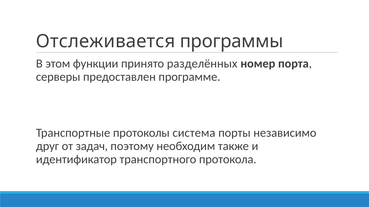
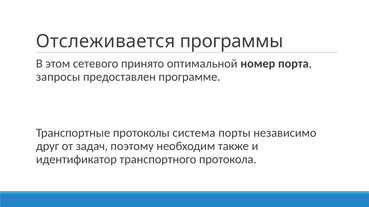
функции: функции -> сетевого
разделённых: разделённых -> оптимальной
серверы: серверы -> запросы
